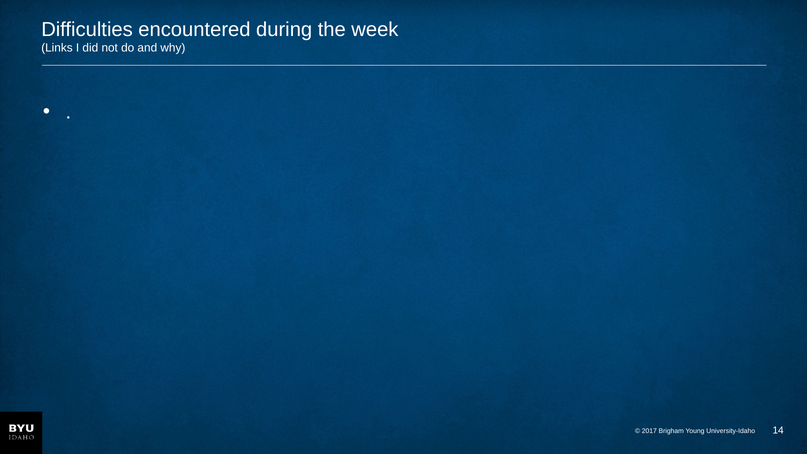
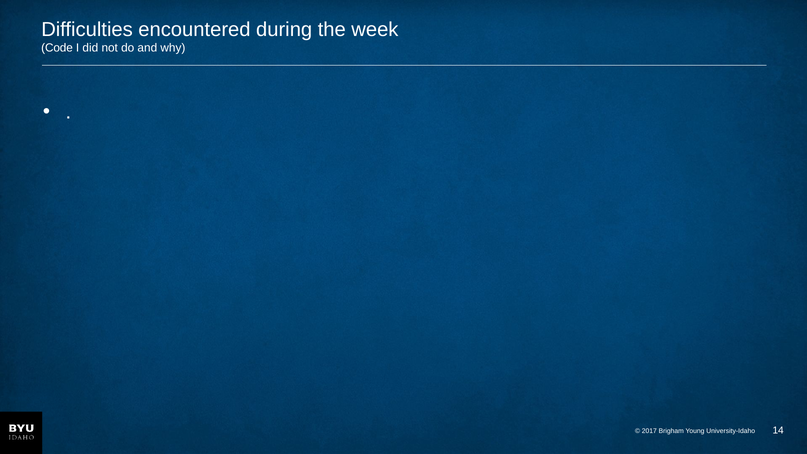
Links: Links -> Code
